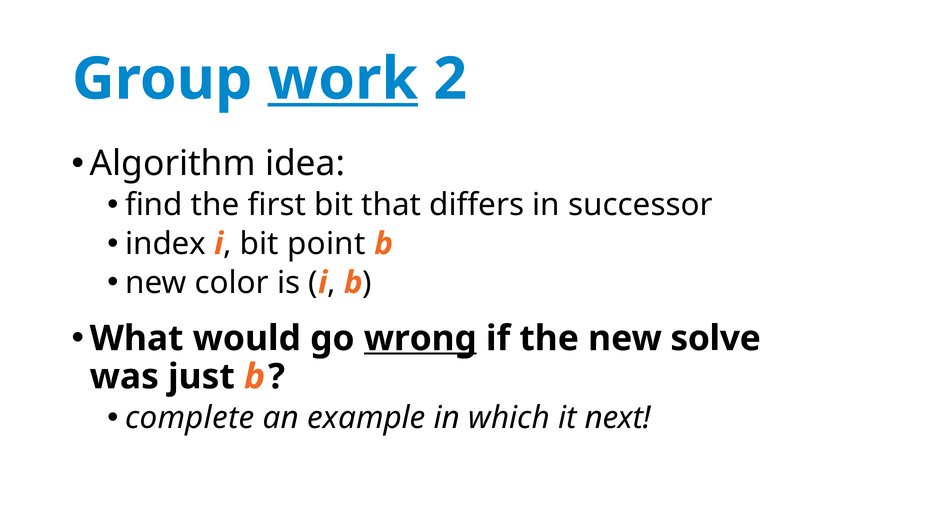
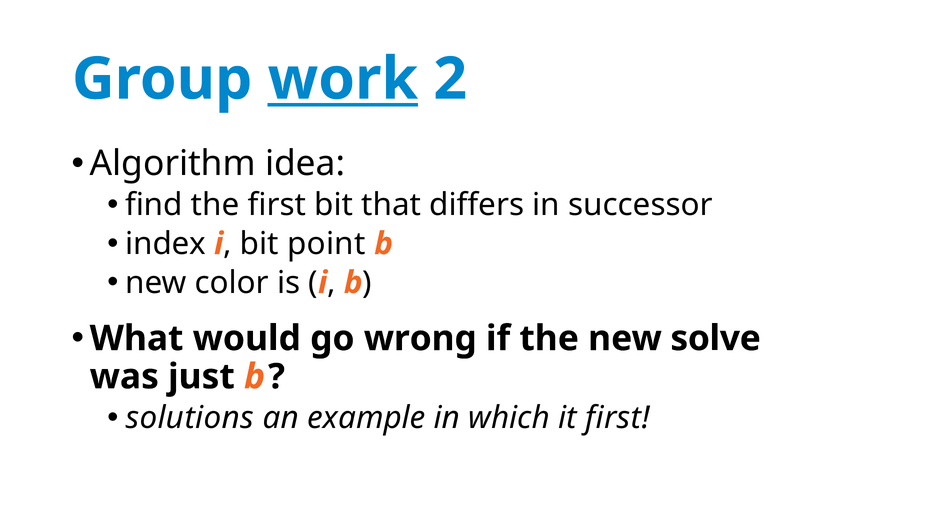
wrong underline: present -> none
complete: complete -> solutions
it next: next -> first
